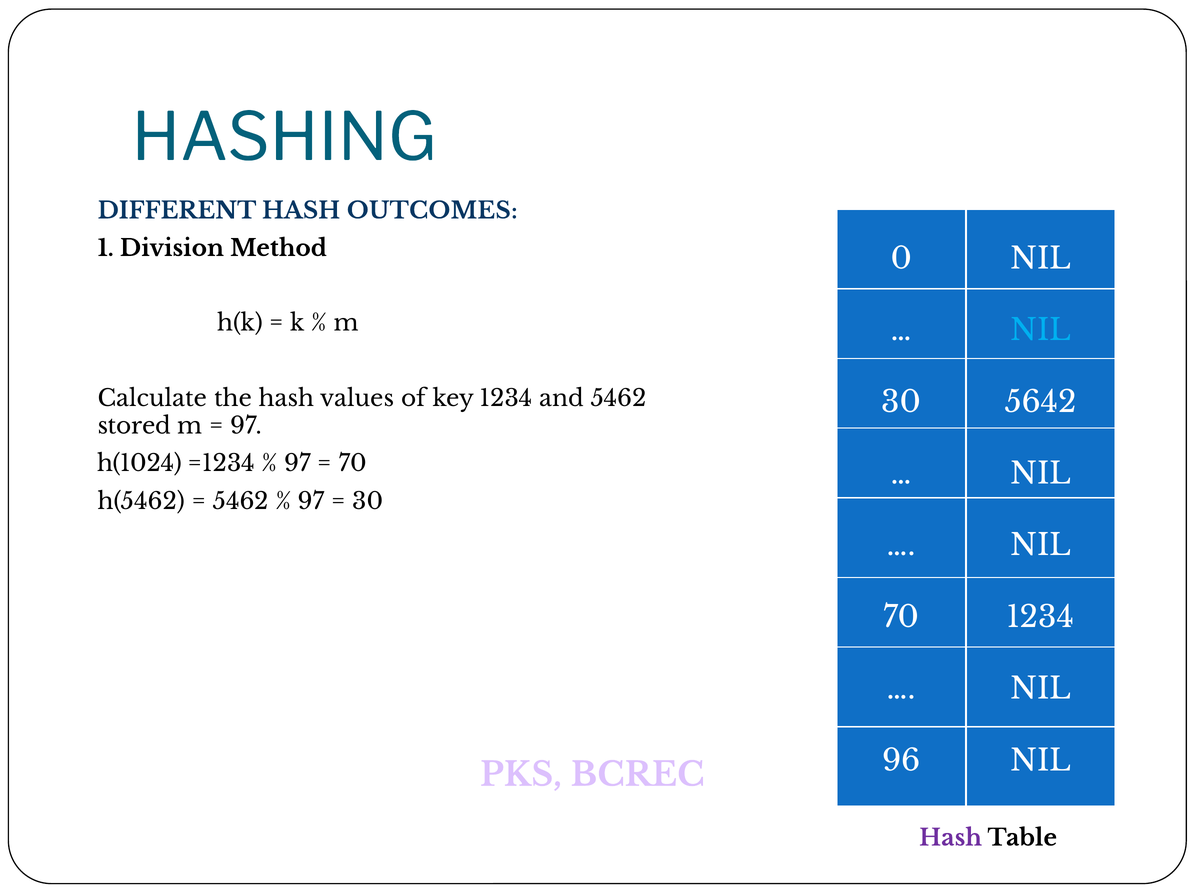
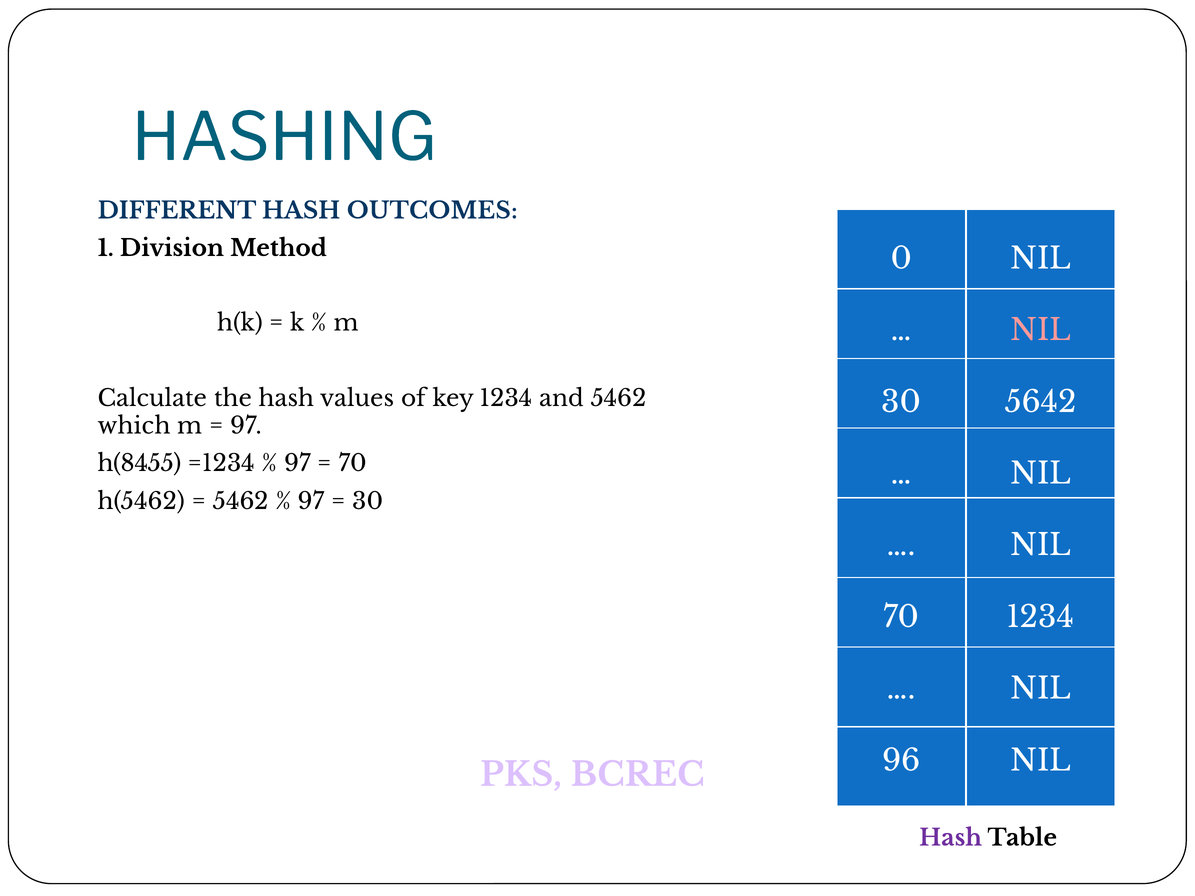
NIL at (1041, 331) colour: light blue -> pink
stored: stored -> which
h(1024: h(1024 -> h(8455
